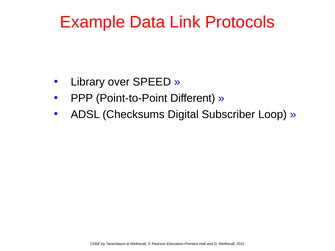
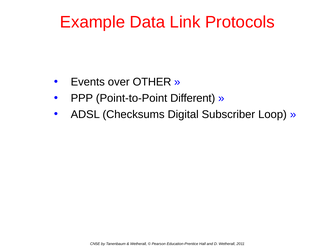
Library: Library -> Events
SPEED: SPEED -> OTHER
